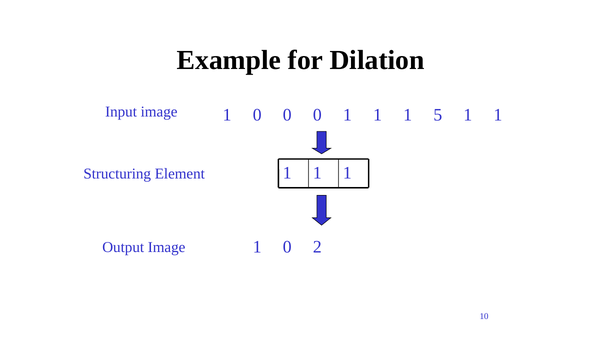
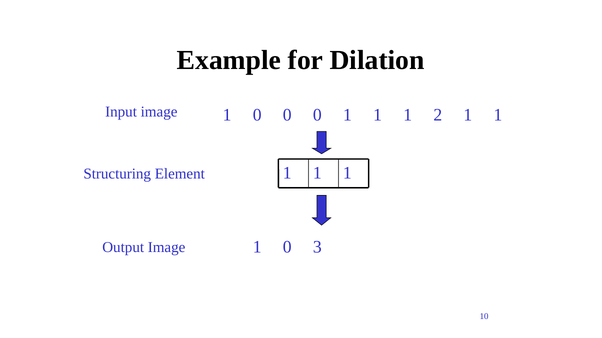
5: 5 -> 2
2: 2 -> 3
